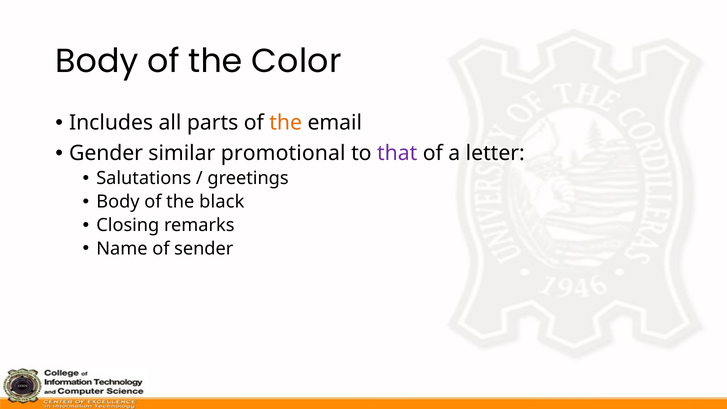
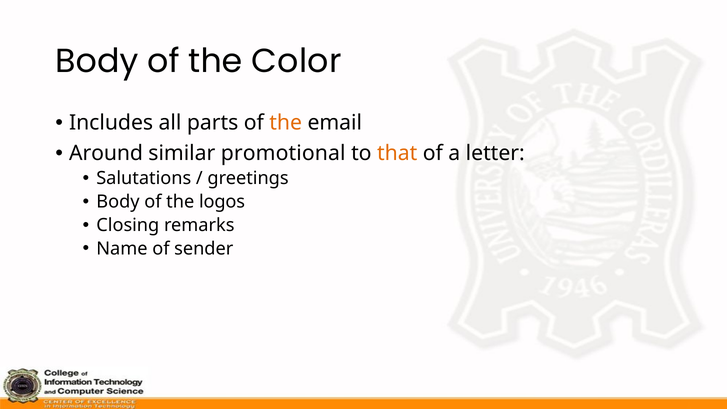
Gender: Gender -> Around
that colour: purple -> orange
black: black -> logos
